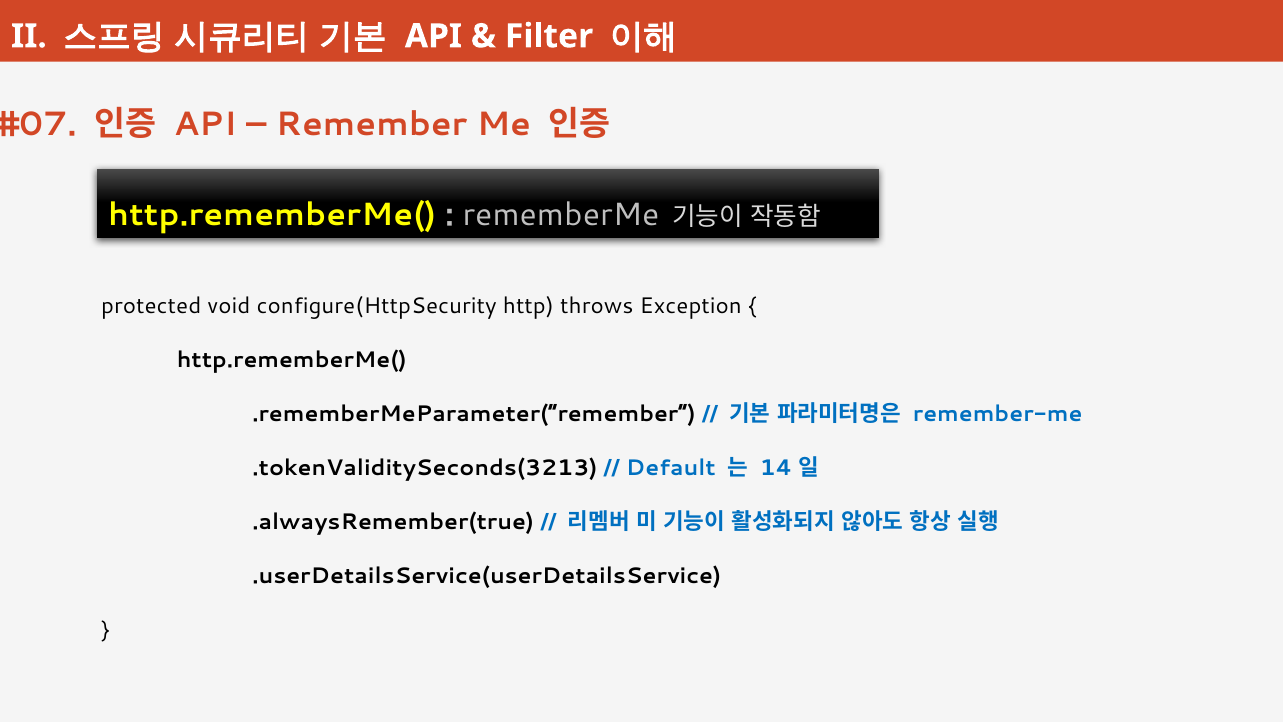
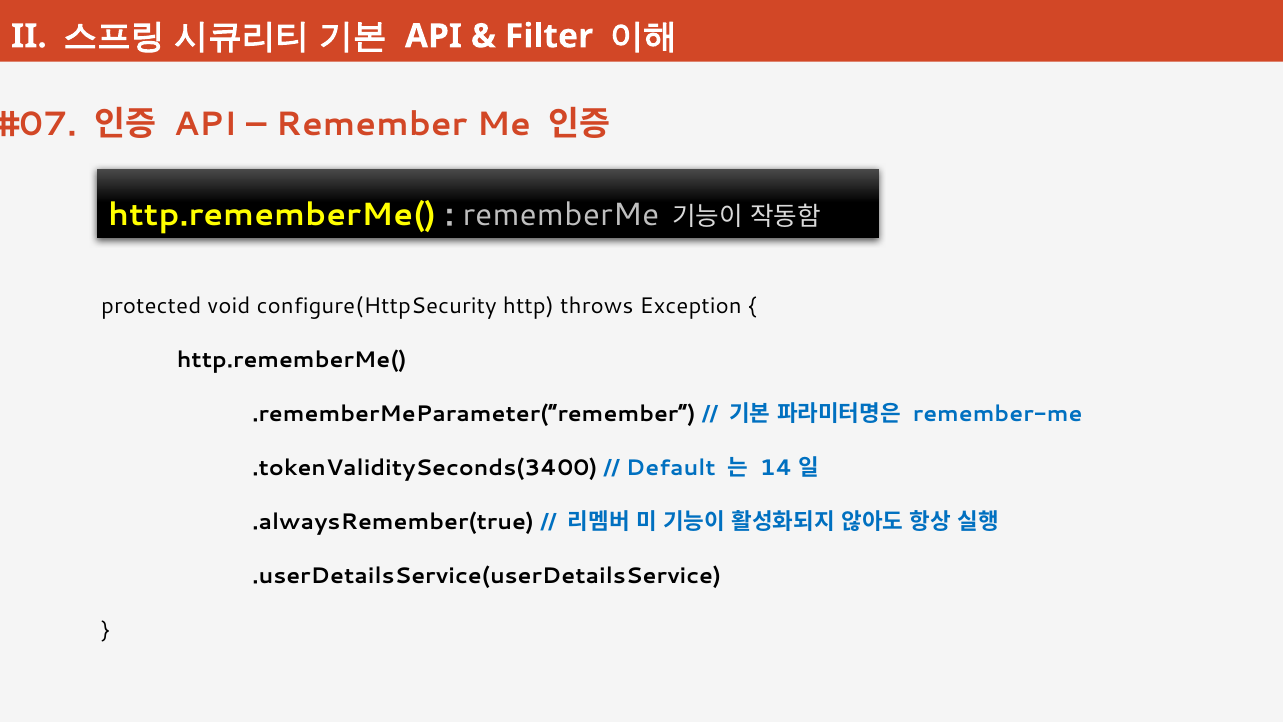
.tokenValiditySeconds(3213: .tokenValiditySeconds(3213 -> .tokenValiditySeconds(3400
